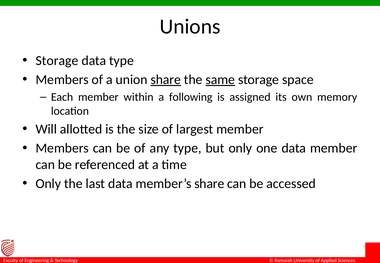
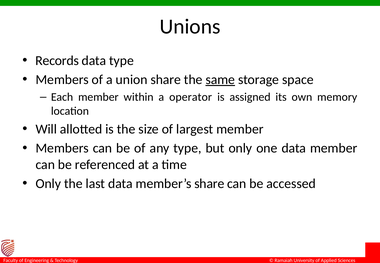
Storage at (57, 61): Storage -> Records
share at (166, 80) underline: present -> none
following: following -> operator
